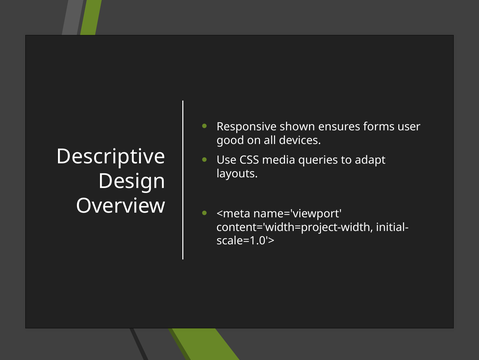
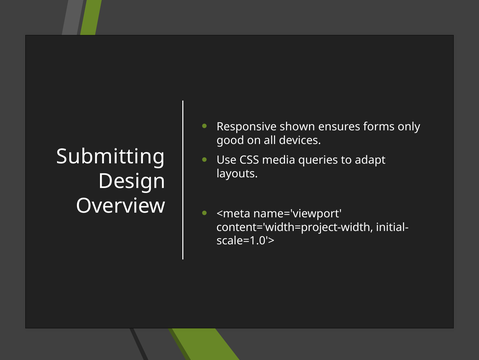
user: user -> only
Descriptive: Descriptive -> Submitting
